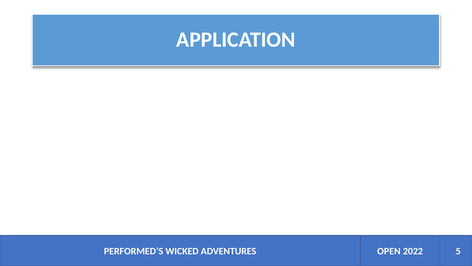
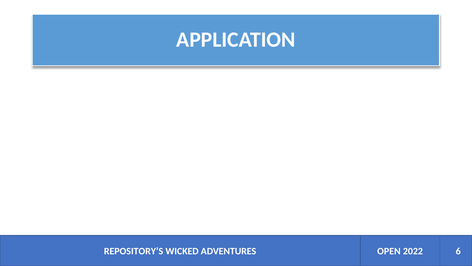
PERFORMED’S: PERFORMED’S -> REPOSITORY’S
5: 5 -> 6
